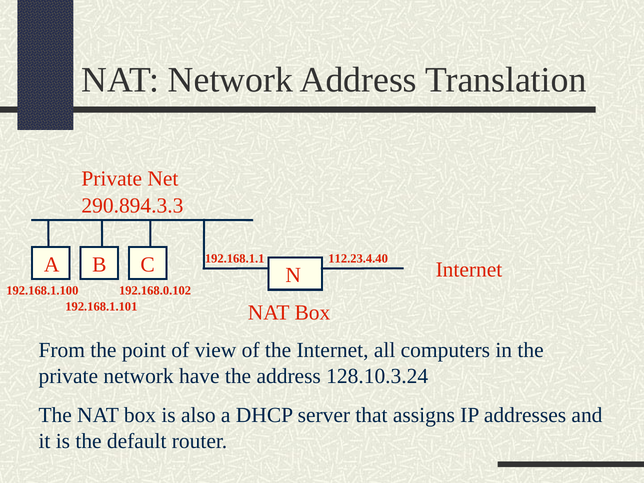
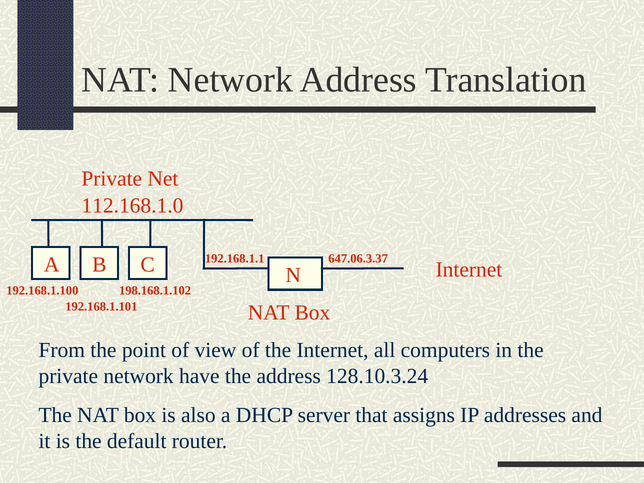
290.894.3.3: 290.894.3.3 -> 112.168.1.0
112.23.4.40: 112.23.4.40 -> 647.06.3.37
192.168.0.102: 192.168.0.102 -> 198.168.1.102
